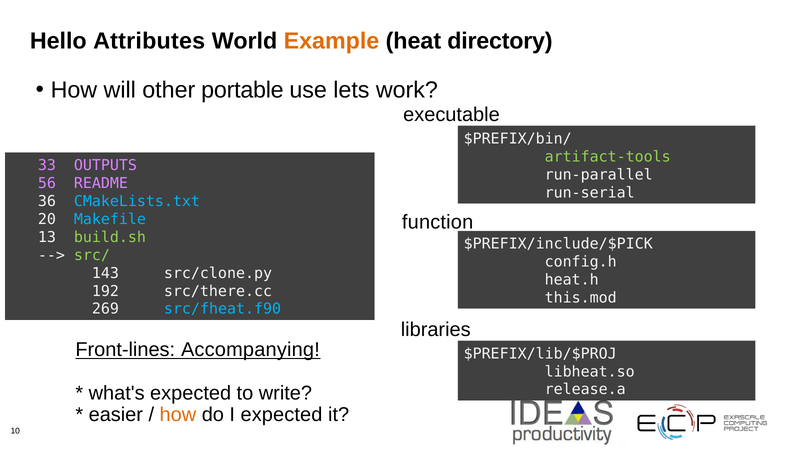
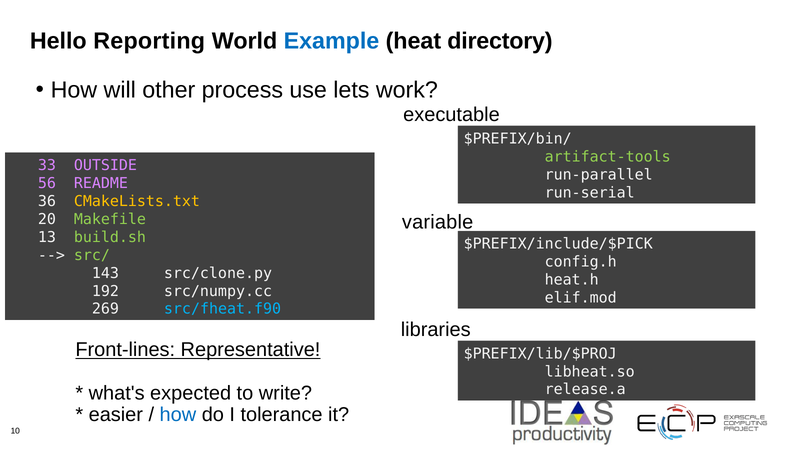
Attributes: Attributes -> Reporting
Example colour: orange -> blue
portable: portable -> process
OUTPUTS: OUTPUTS -> OUTSIDE
CMakeLists.txt colour: light blue -> yellow
Makefile colour: light blue -> light green
function: function -> variable
src/there.cc: src/there.cc -> src/numpy.cc
this.mod: this.mod -> elif.mod
Accompanying: Accompanying -> Representative
how at (178, 415) colour: orange -> blue
I expected: expected -> tolerance
